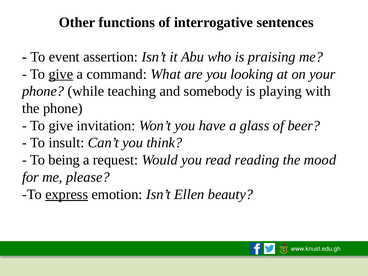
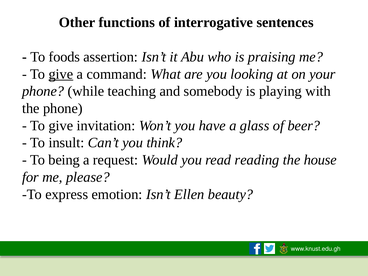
event: event -> foods
mood: mood -> house
express underline: present -> none
